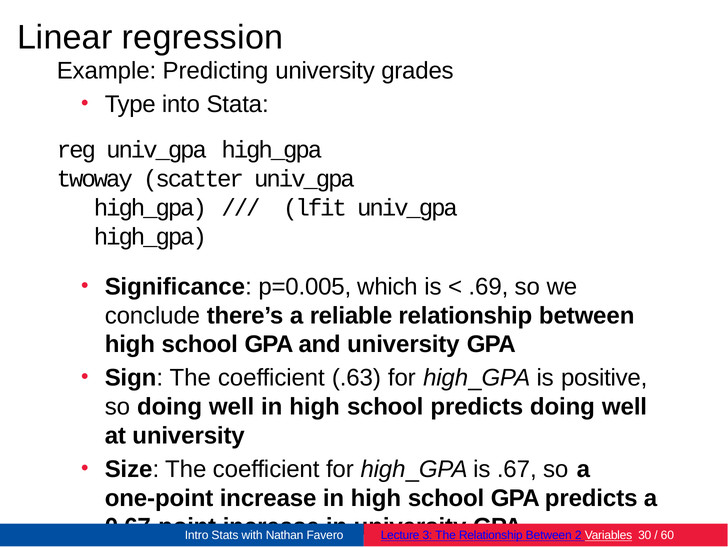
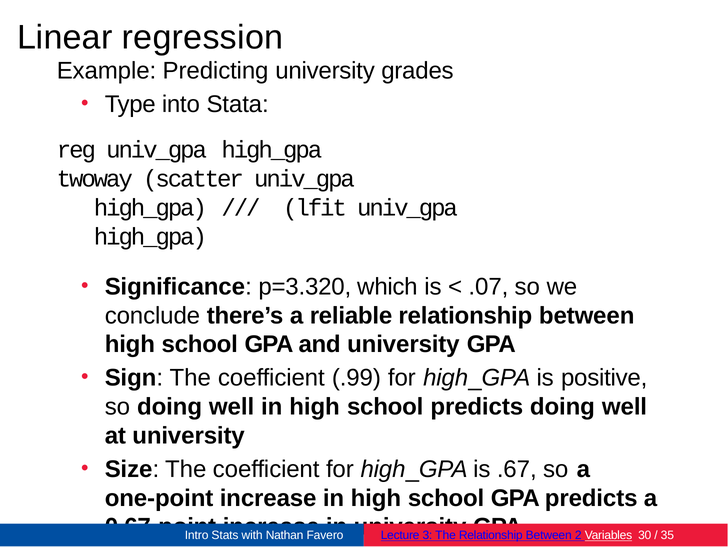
p=0.005: p=0.005 -> p=3.320
.69: .69 -> .07
.63: .63 -> .99
60: 60 -> 35
